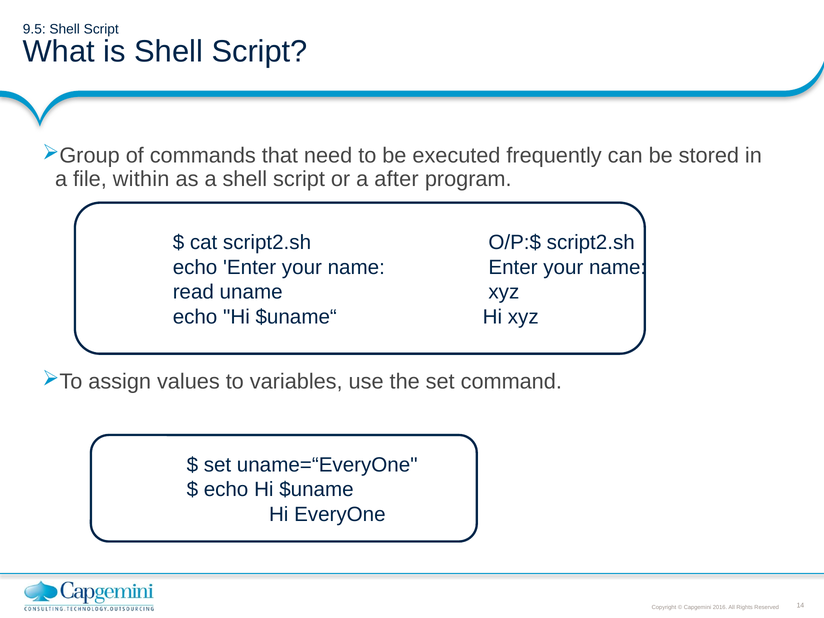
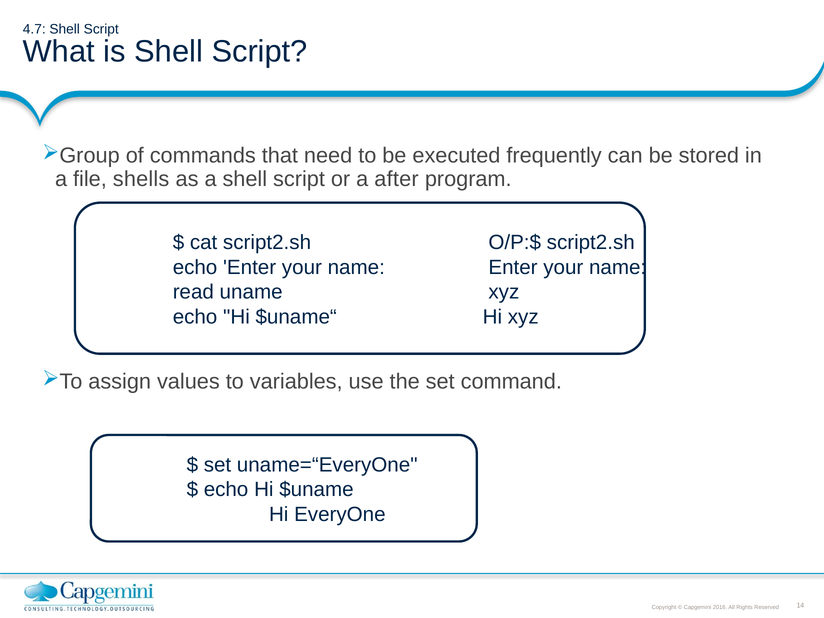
9.5: 9.5 -> 4.7
within: within -> shells
